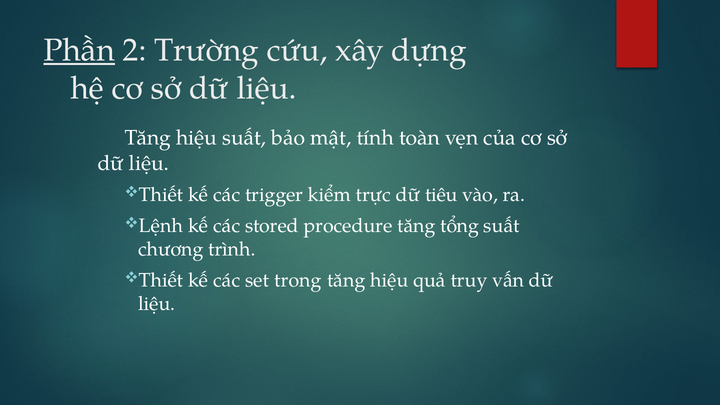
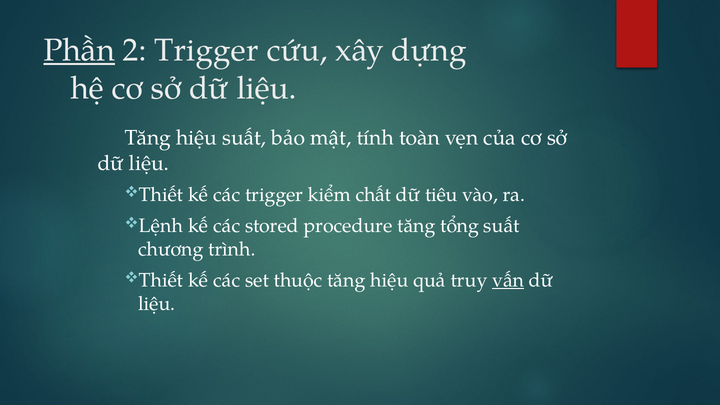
2 Trường: Trường -> Trigger
trực: trực -> chất
trong: trong -> thuộc
vấn underline: none -> present
